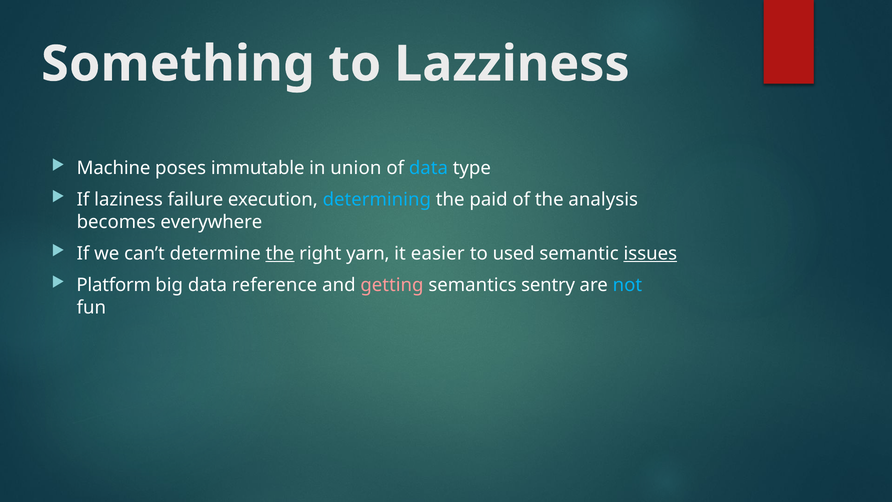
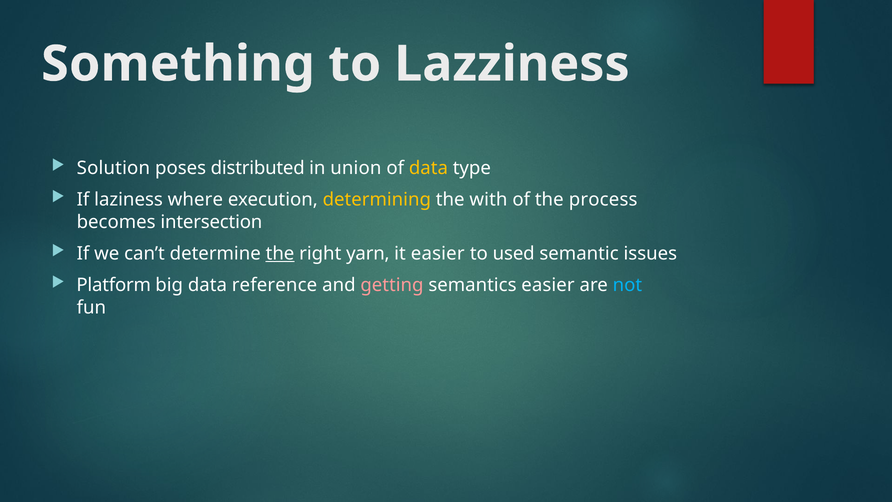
Machine: Machine -> Solution
immutable: immutable -> distributed
data at (428, 168) colour: light blue -> yellow
failure: failure -> where
determining colour: light blue -> yellow
paid: paid -> with
analysis: analysis -> process
everywhere: everywhere -> intersection
issues underline: present -> none
semantics sentry: sentry -> easier
